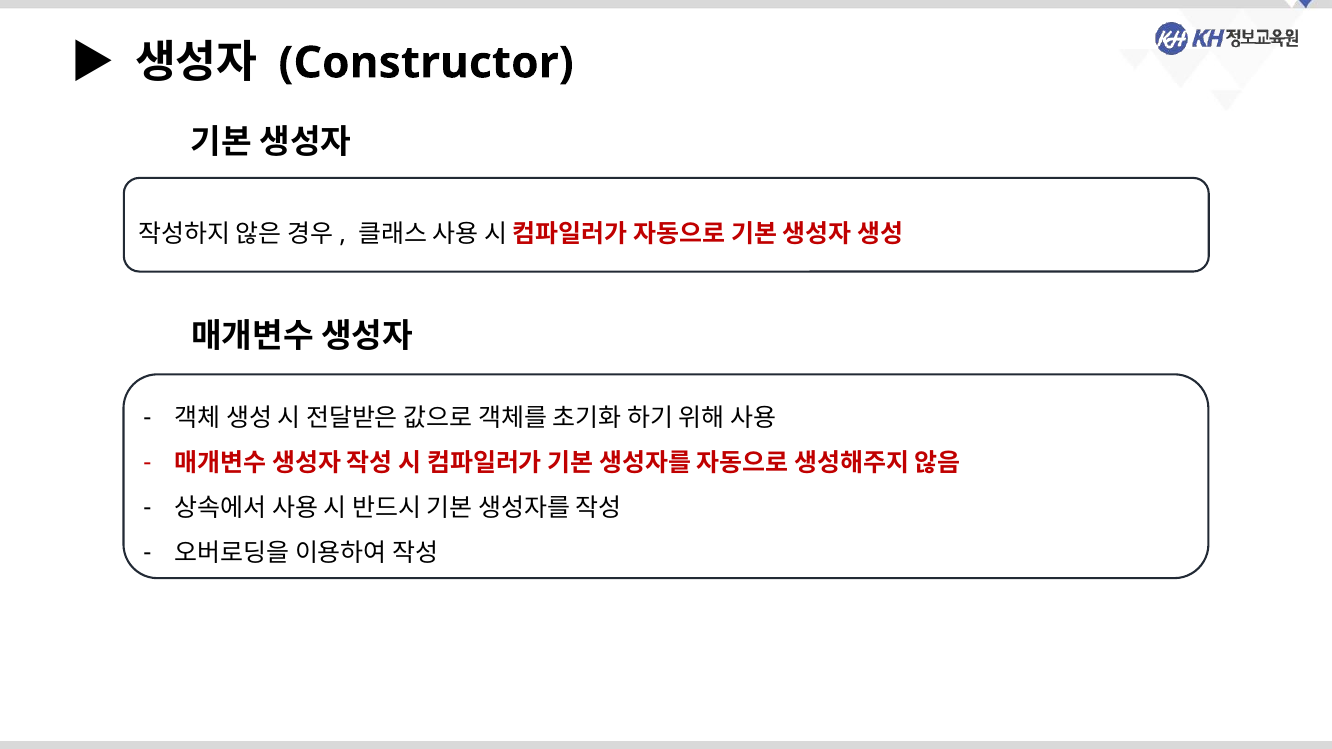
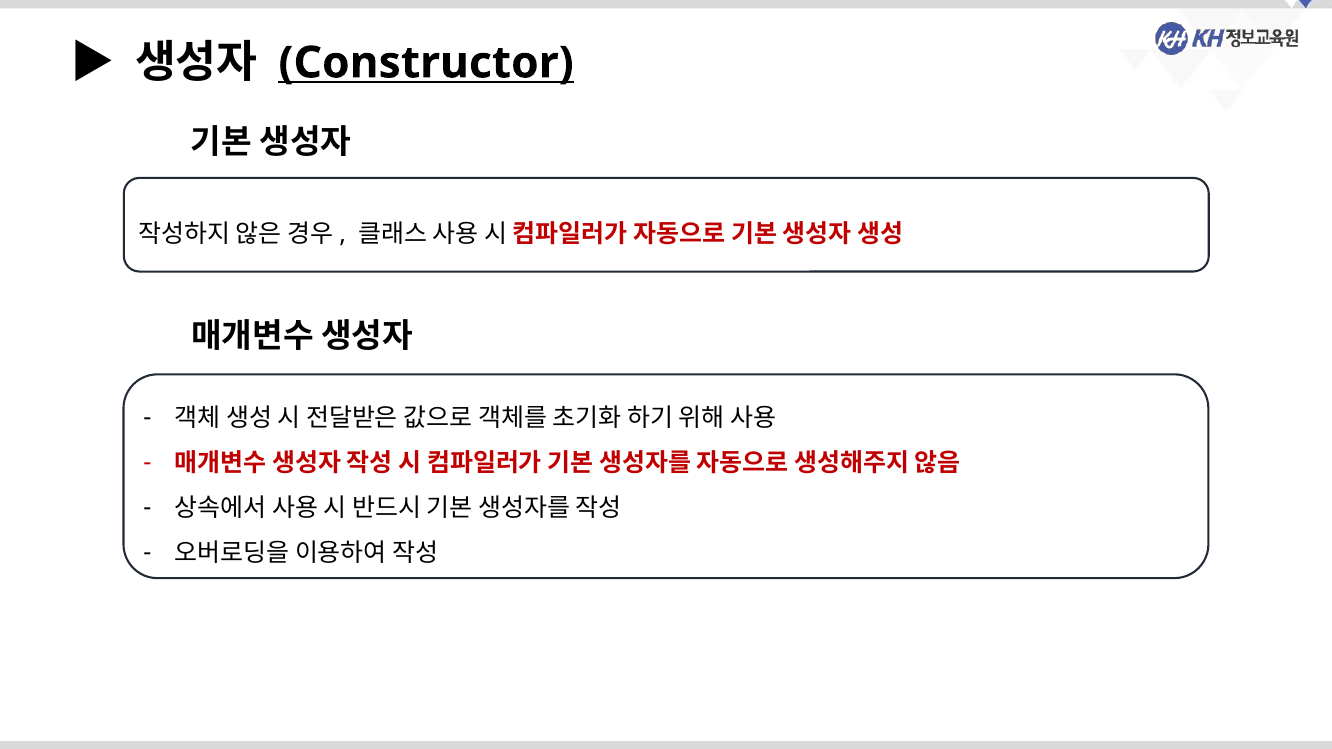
Constructor underline: none -> present
